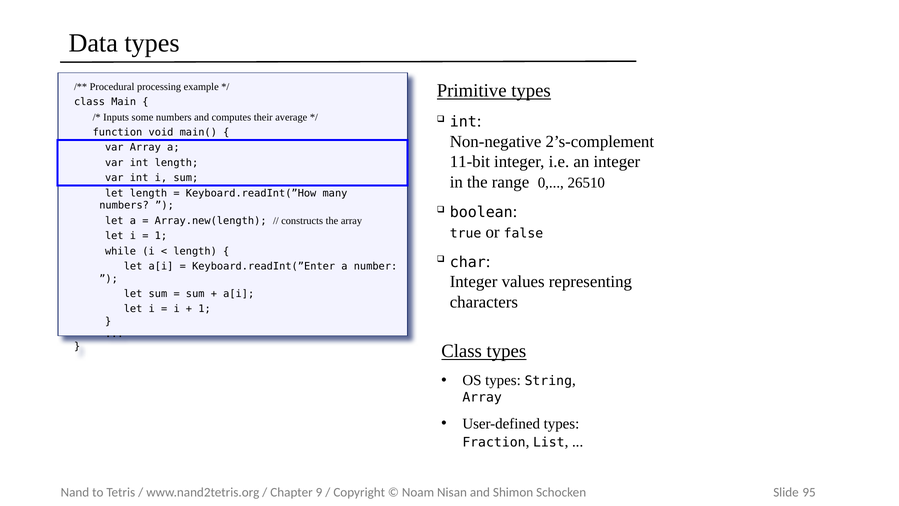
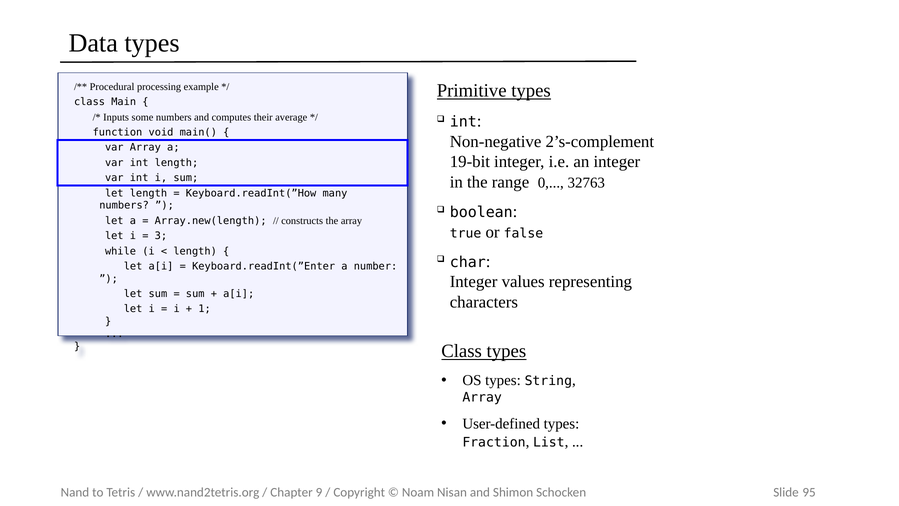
11-bit: 11-bit -> 19-bit
26510: 26510 -> 32763
1 at (161, 236): 1 -> 3
